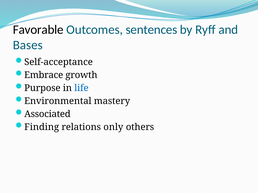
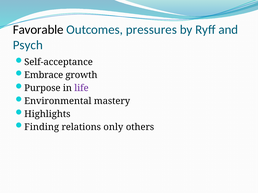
sentences: sentences -> pressures
Bases: Bases -> Psych
life colour: blue -> purple
Associated: Associated -> Highlights
